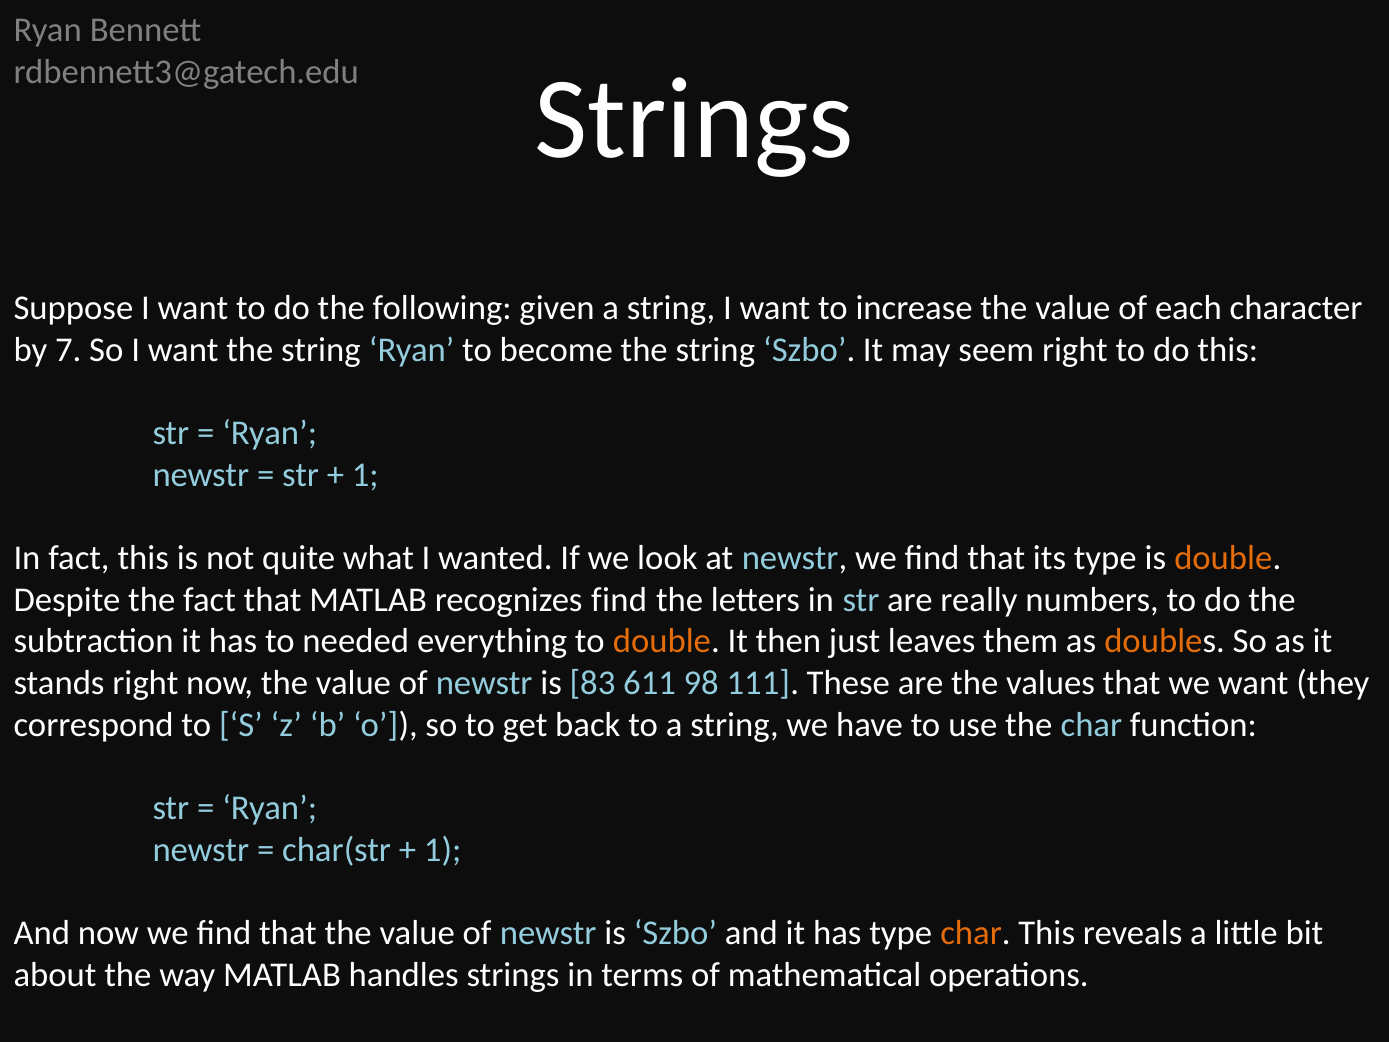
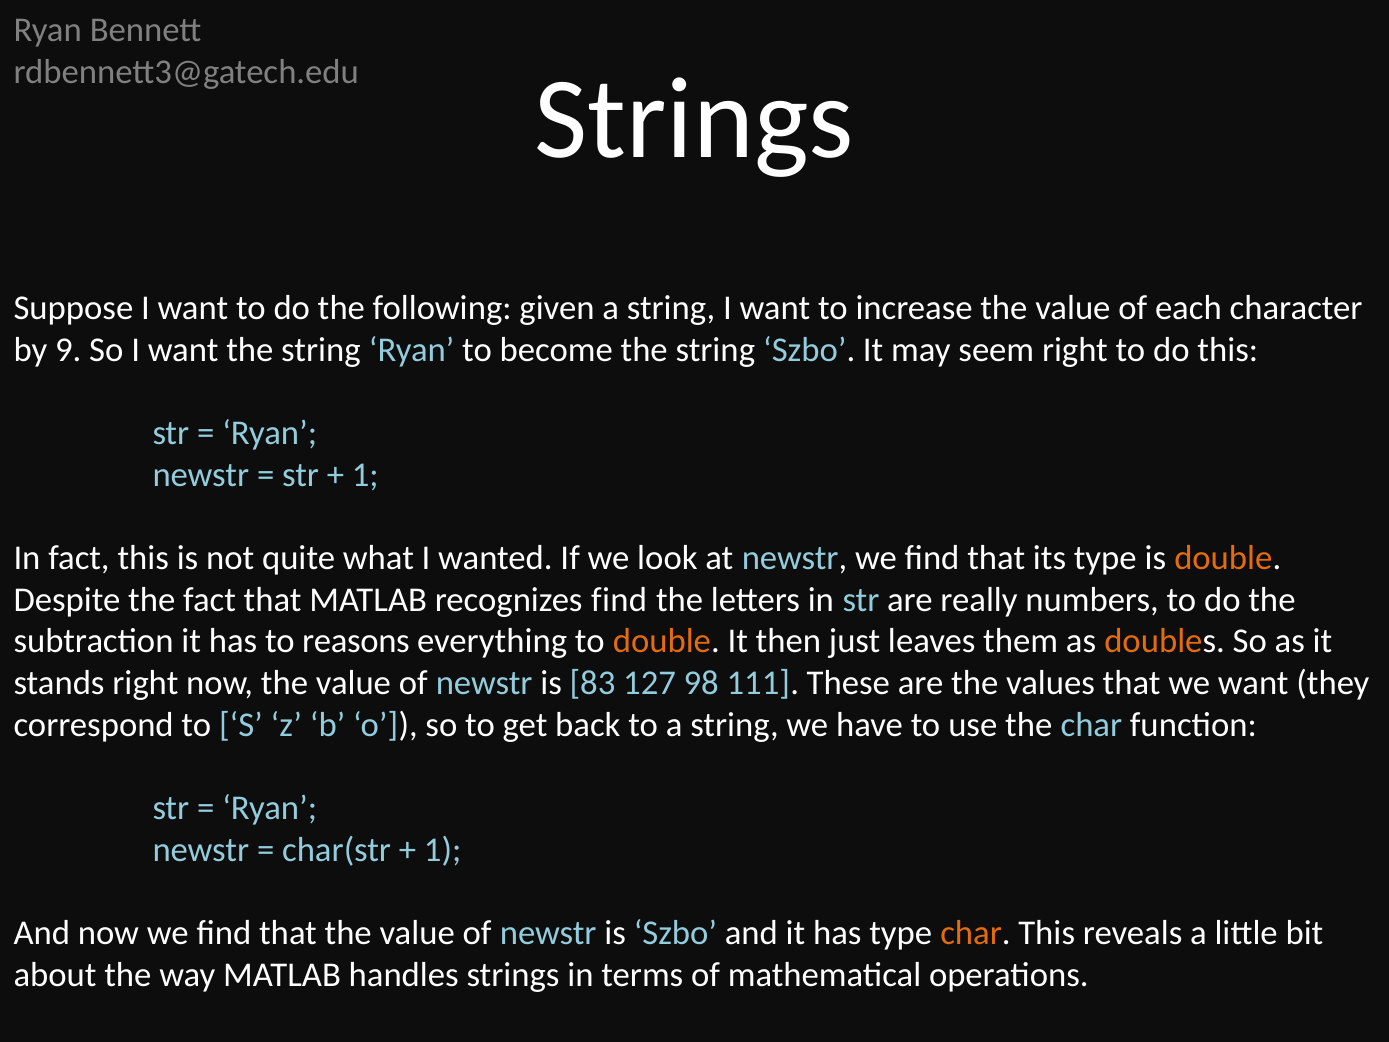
7: 7 -> 9
needed: needed -> reasons
611: 611 -> 127
